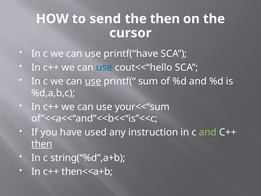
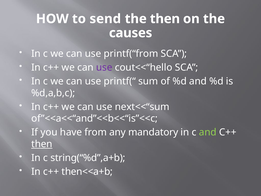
cursor: cursor -> causes
printf(“have: printf(“have -> printf(“from
use at (104, 67) colour: blue -> purple
use at (93, 81) underline: present -> none
your<<“sum: your<<“sum -> next<<“sum
used: used -> from
instruction: instruction -> mandatory
